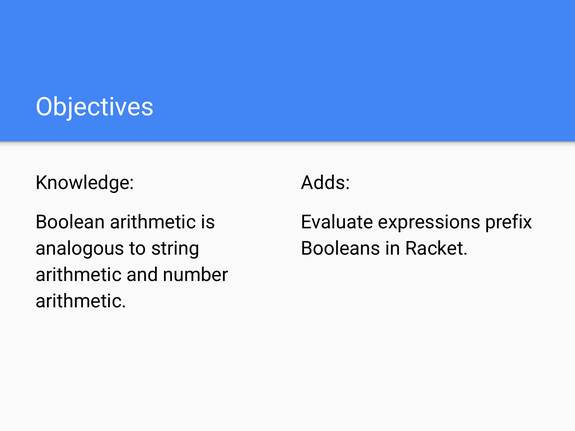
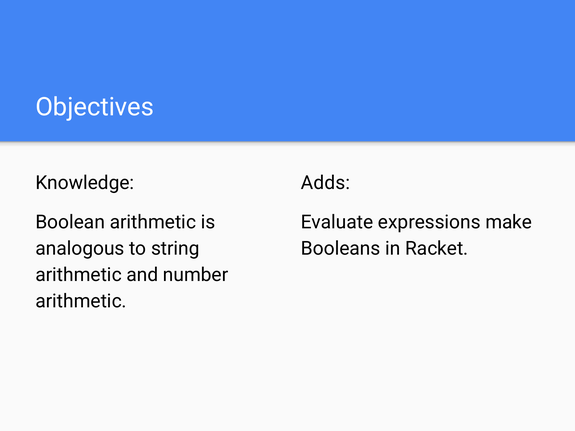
prefix: prefix -> make
